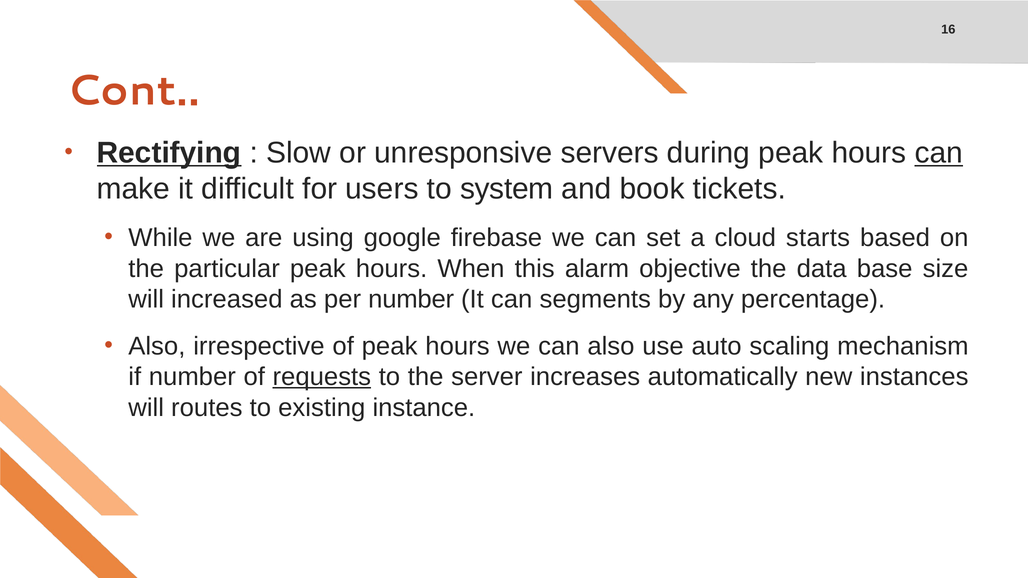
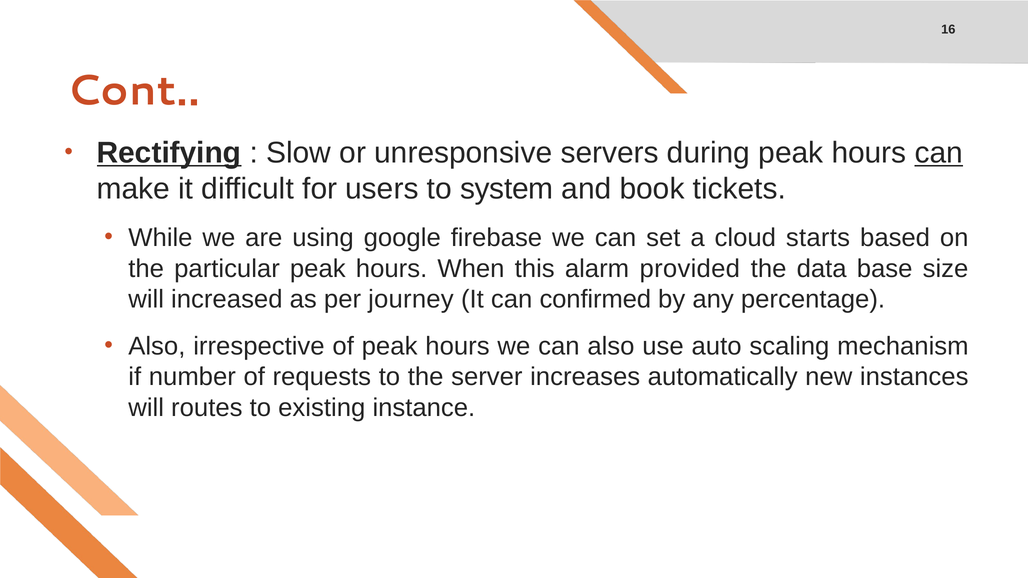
objective: objective -> provided
per number: number -> journey
segments: segments -> confirmed
requests underline: present -> none
